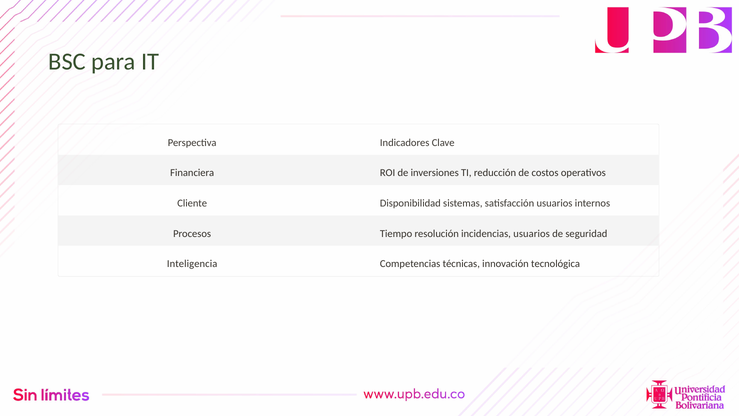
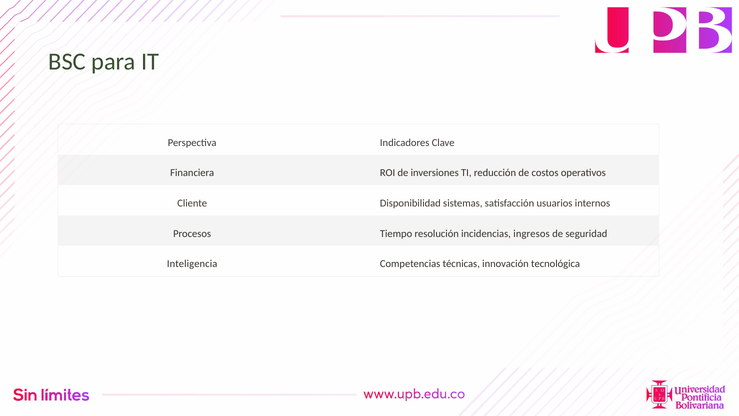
incidencias usuarios: usuarios -> ingresos
